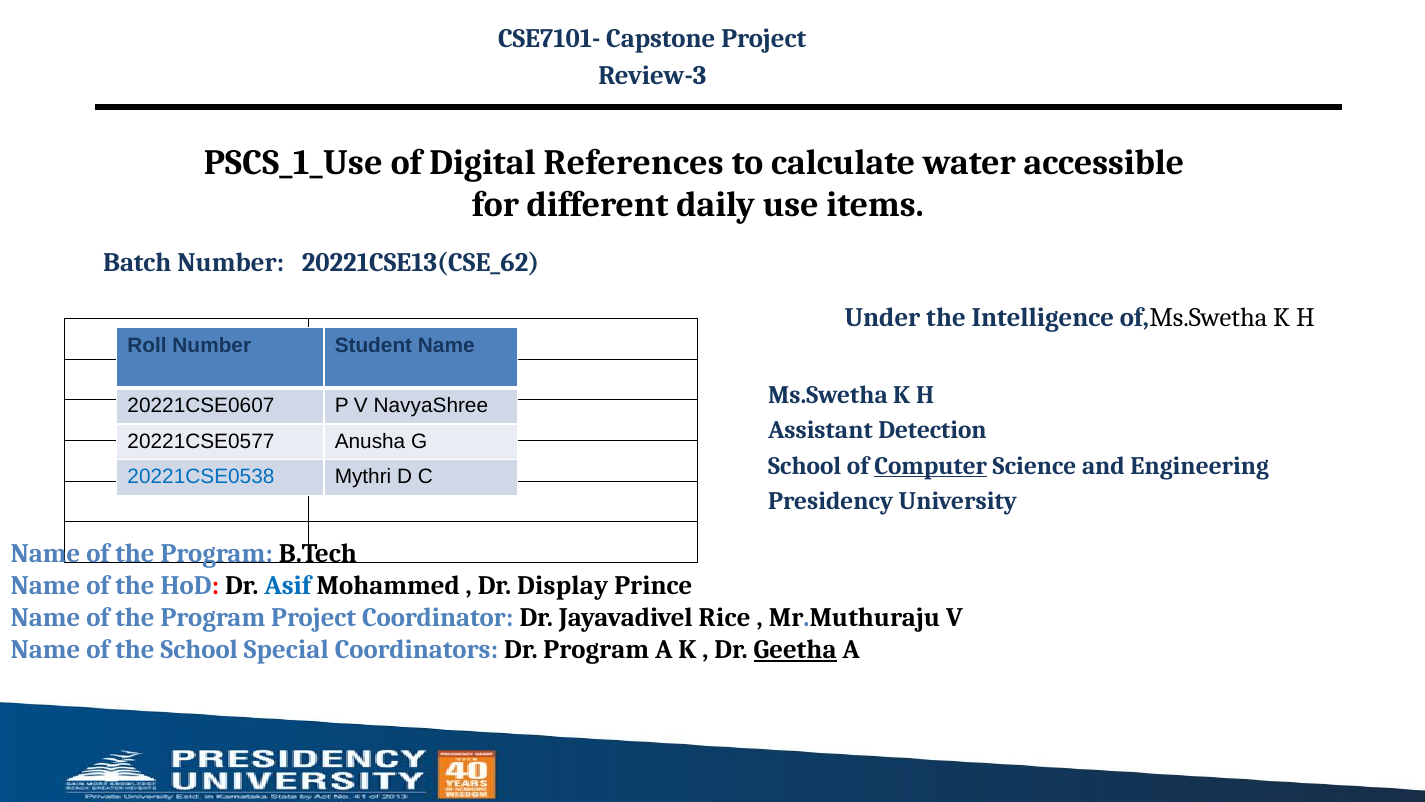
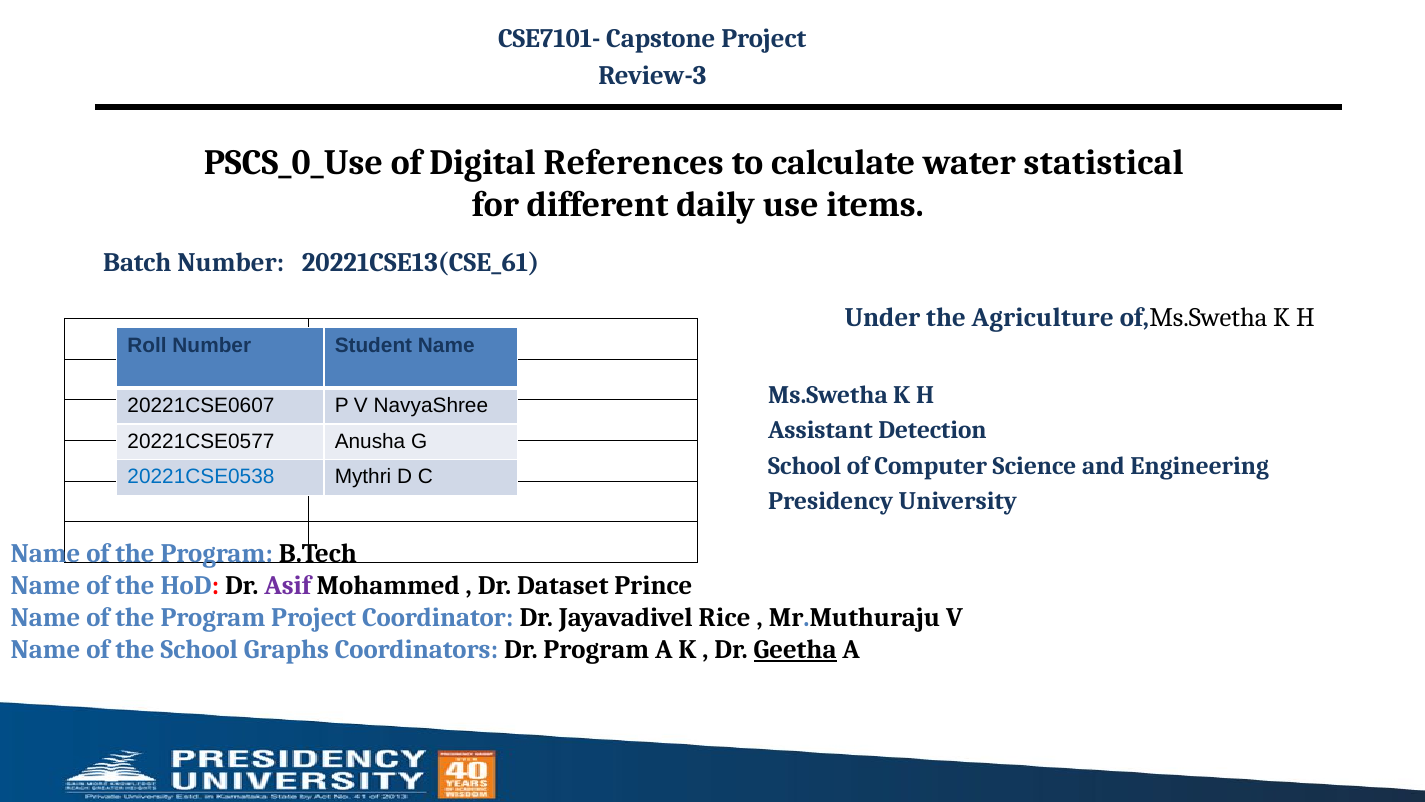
PSCS_1_Use: PSCS_1_Use -> PSCS_0_Use
accessible: accessible -> statistical
20221CSE13(CSE_62: 20221CSE13(CSE_62 -> 20221CSE13(CSE_61
Intelligence: Intelligence -> Agriculture
Computer underline: present -> none
Asif colour: blue -> purple
Display: Display -> Dataset
Special: Special -> Graphs
